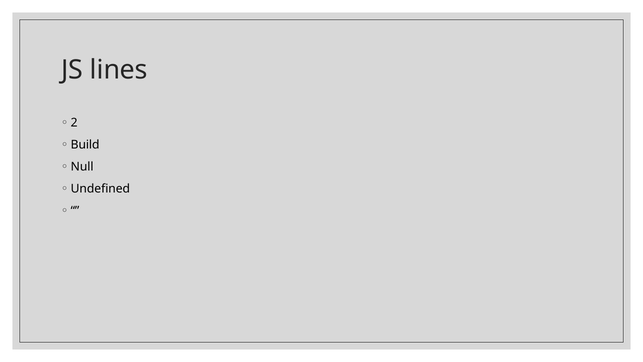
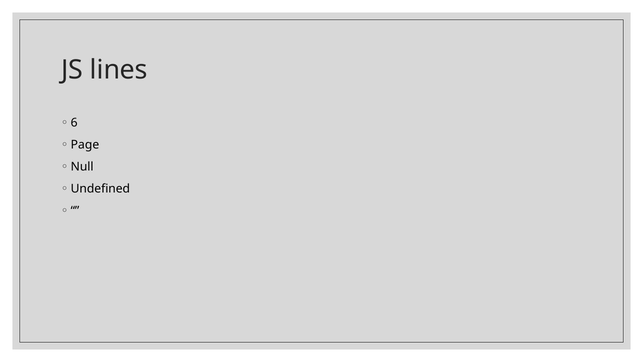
2: 2 -> 6
Build: Build -> Page
